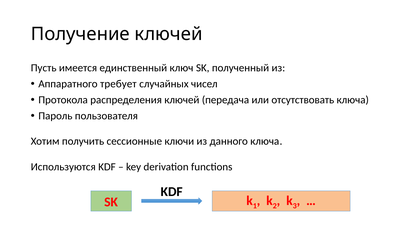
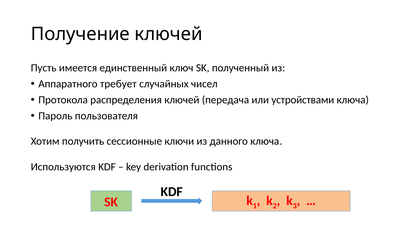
отсутствовать: отсутствовать -> устройствами
